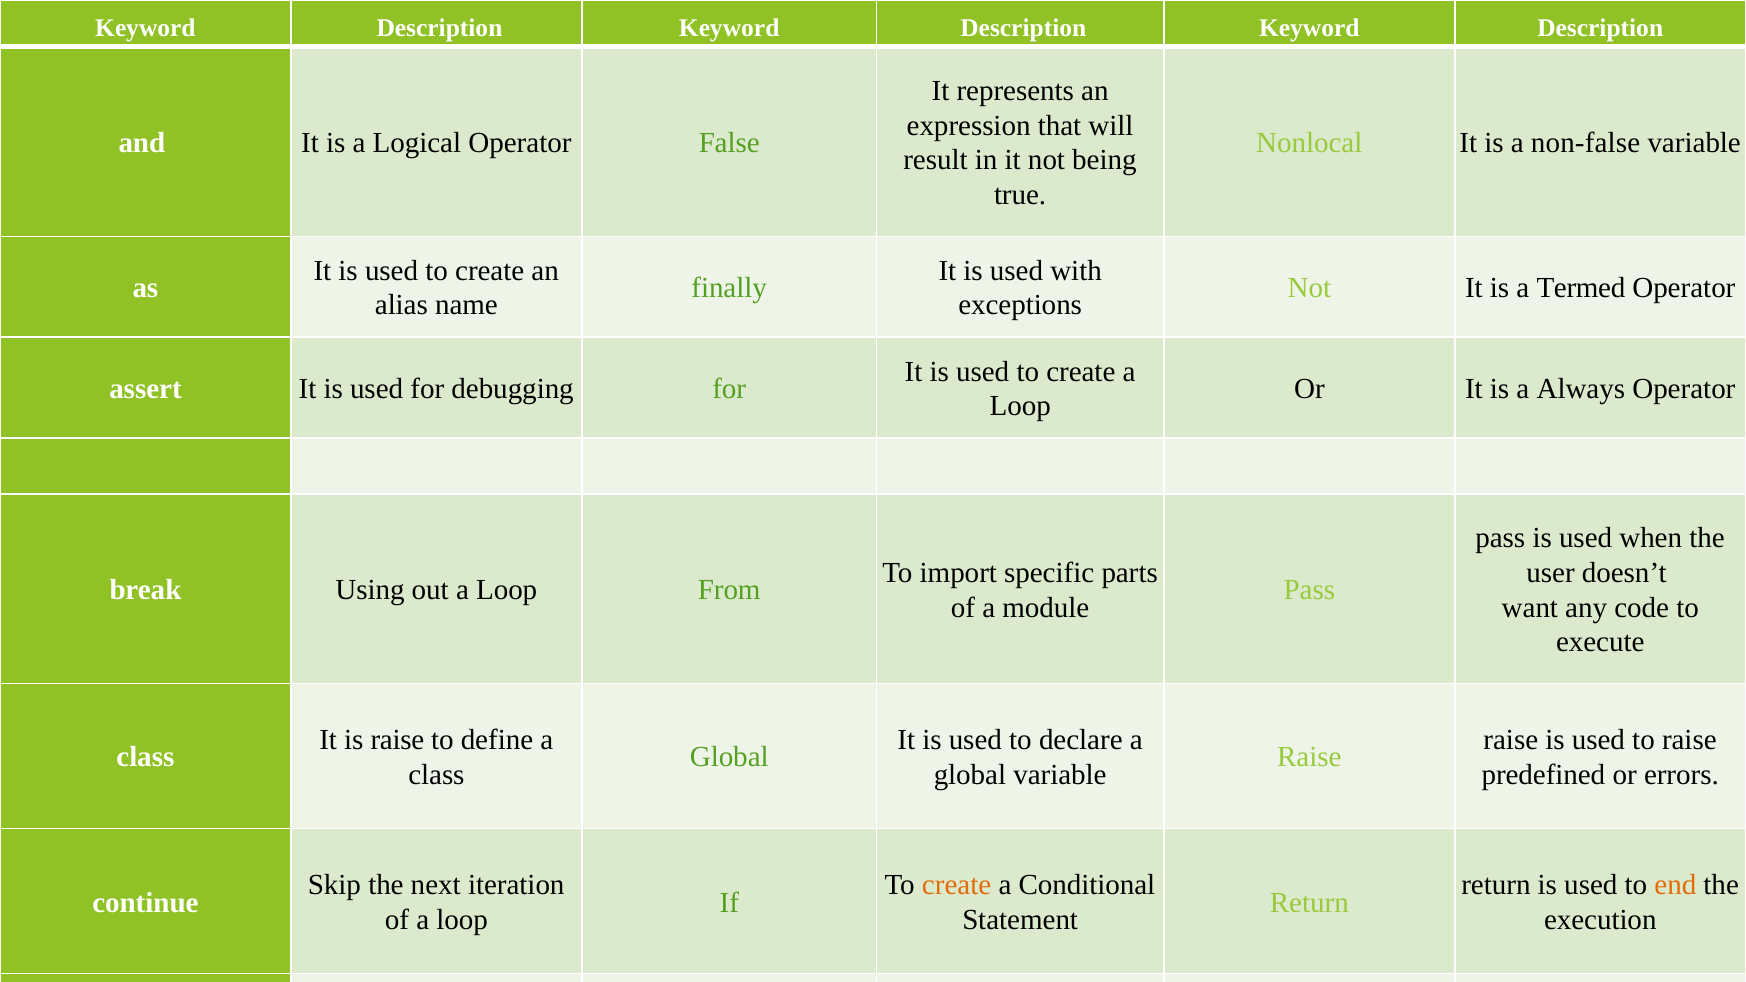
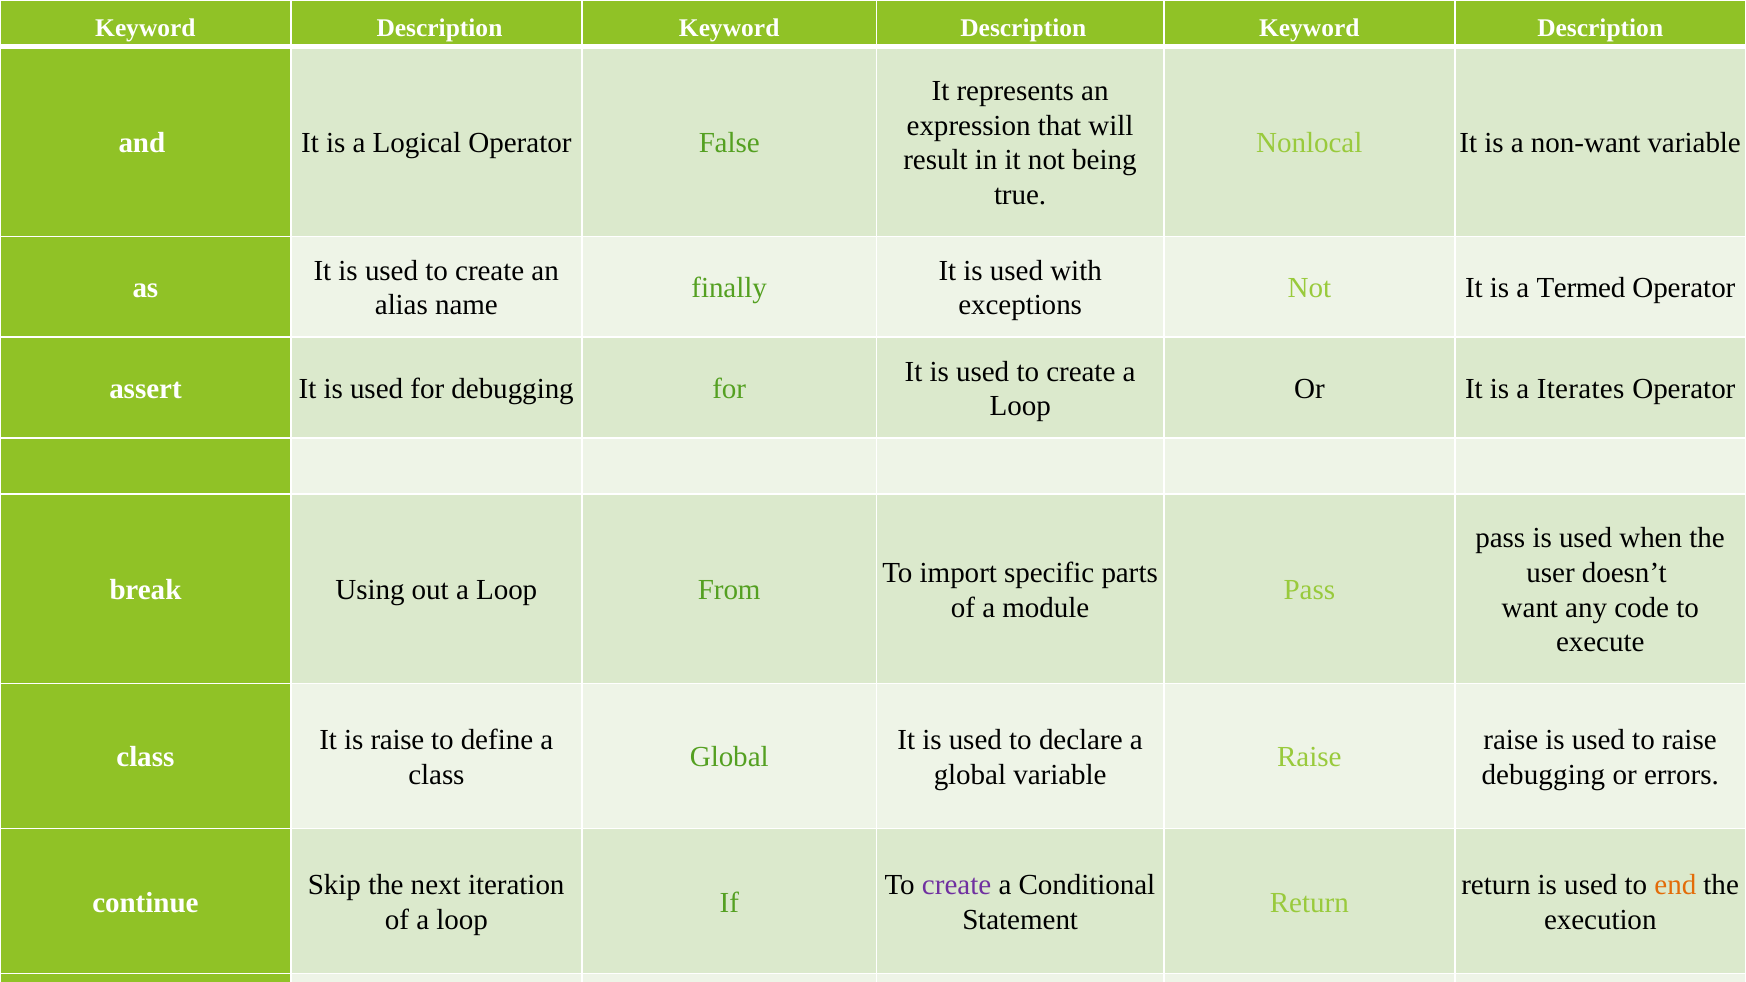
non-false: non-false -> non-want
Always: Always -> Iterates
predefined at (1543, 775): predefined -> debugging
create at (957, 885) colour: orange -> purple
